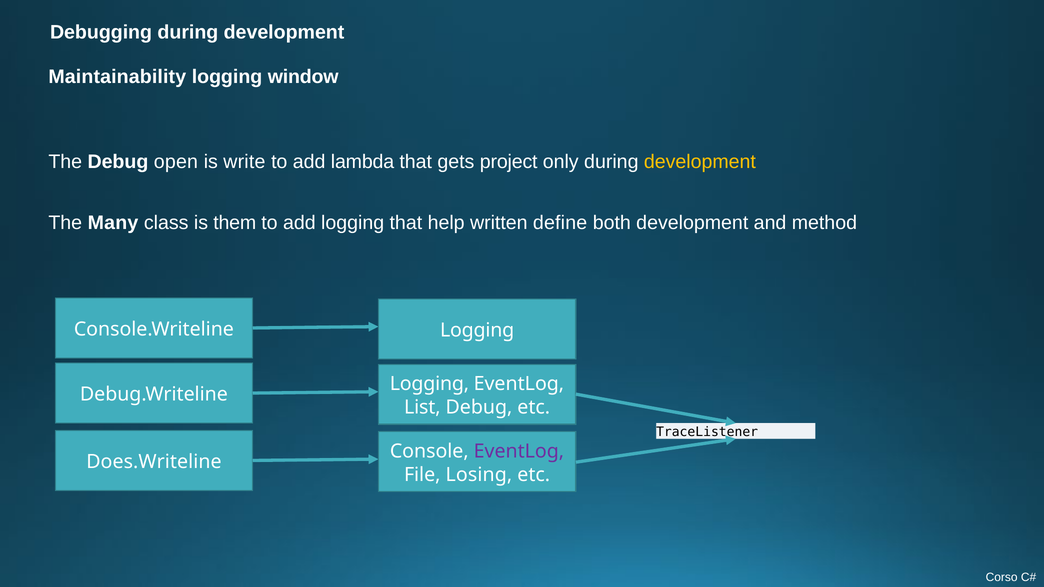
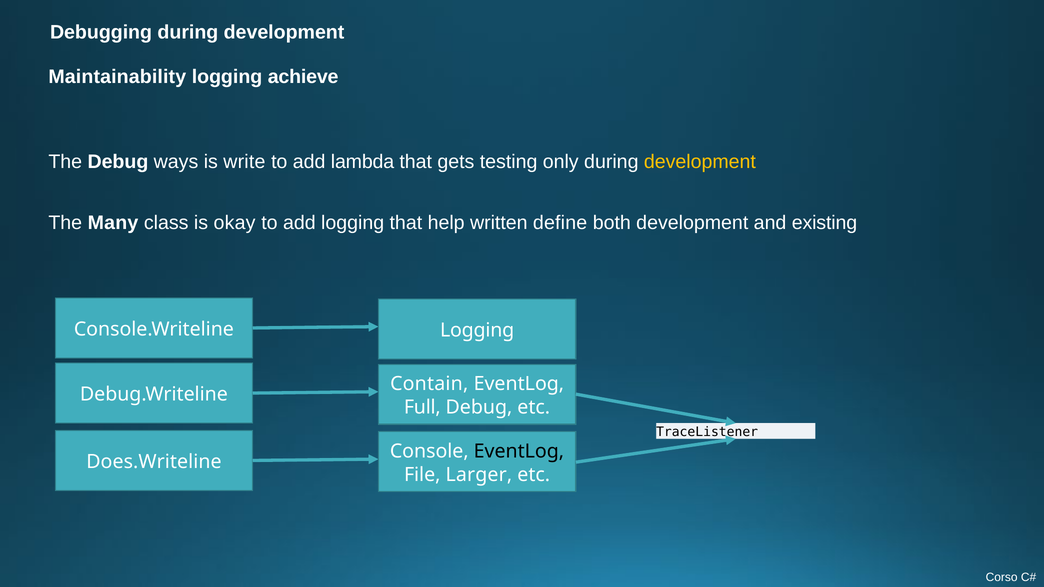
window: window -> achieve
open: open -> ways
project: project -> testing
them: them -> okay
method: method -> existing
Logging at (429, 384): Logging -> Contain
List: List -> Full
EventLog at (519, 451) colour: purple -> black
Losing: Losing -> Larger
